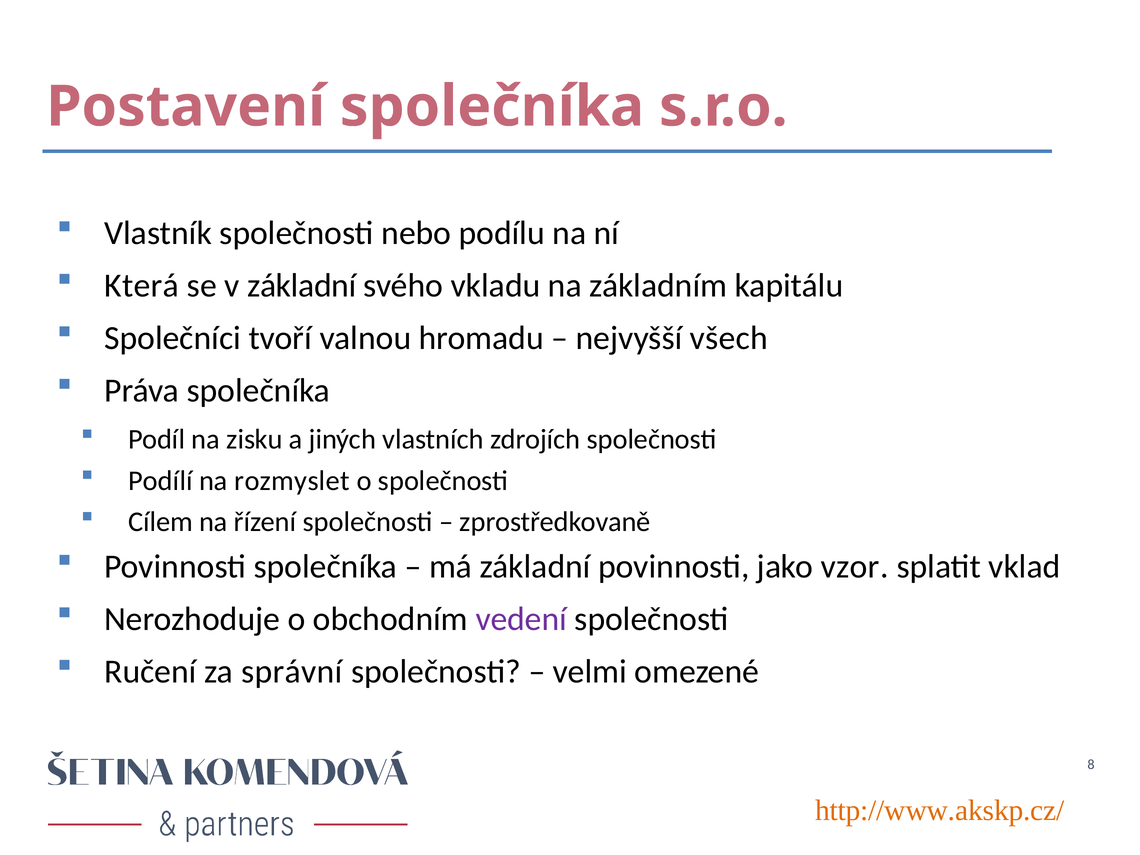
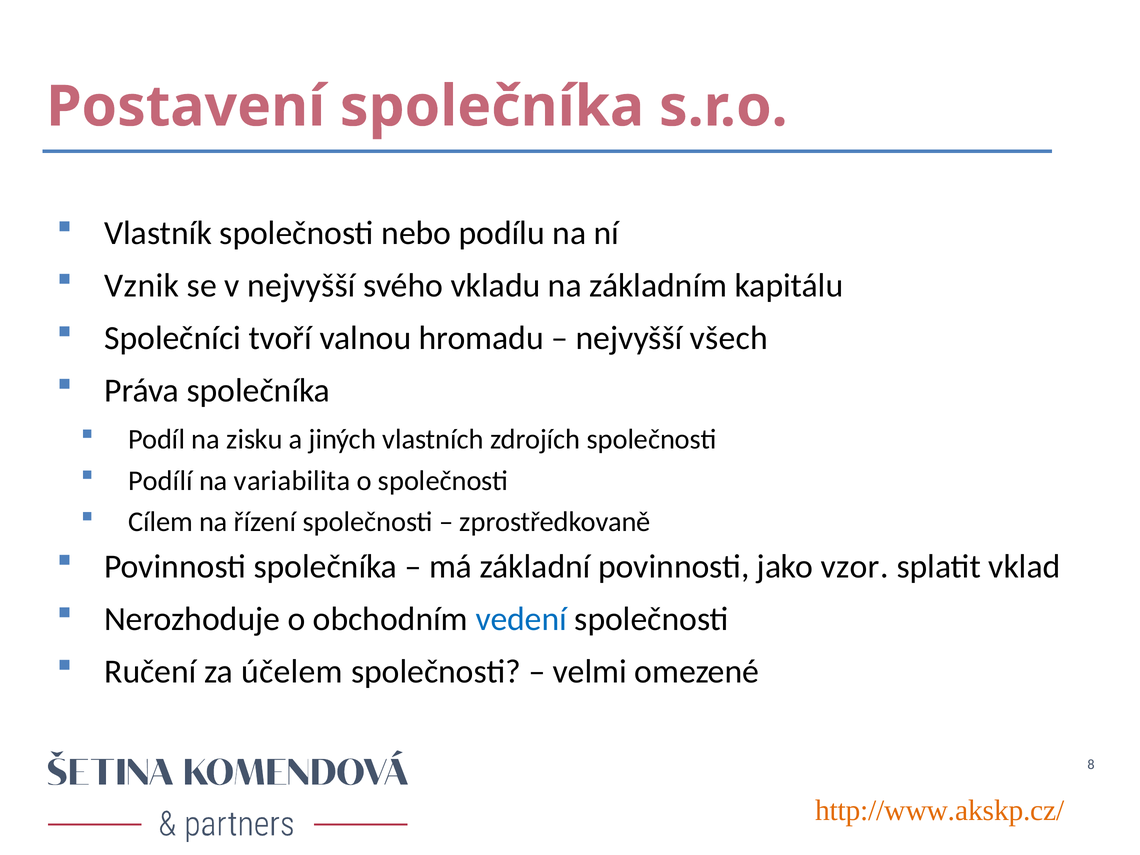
Která: Která -> Vznik
v základní: základní -> nejvyšší
rozmyslet: rozmyslet -> variabilita
vedení colour: purple -> blue
správní: správní -> účelem
